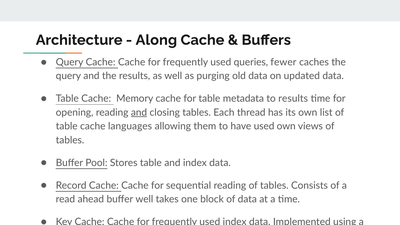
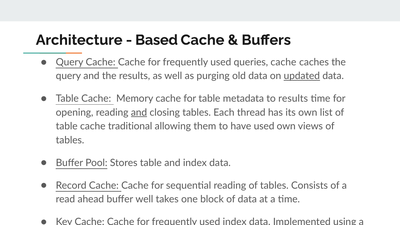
Along: Along -> Based
queries fewer: fewer -> cache
updated underline: none -> present
languages: languages -> traditional
